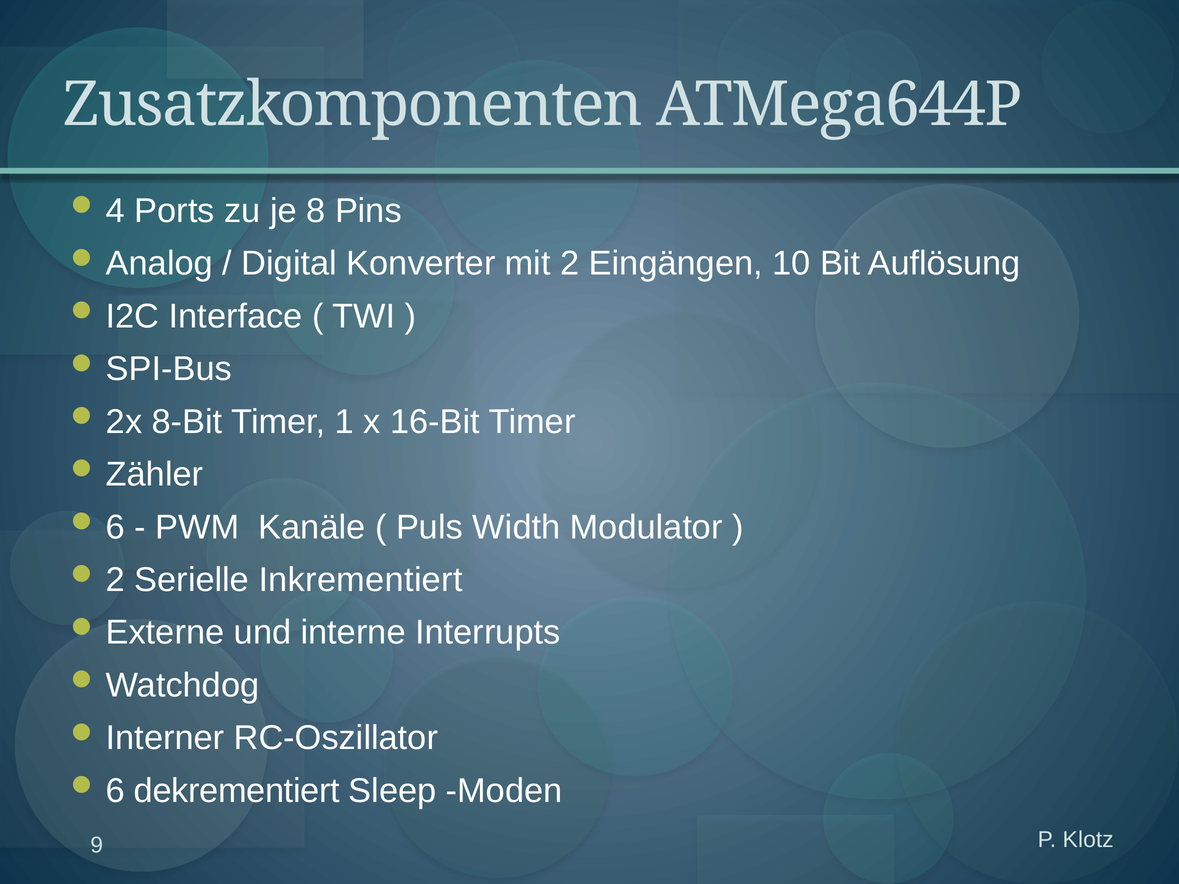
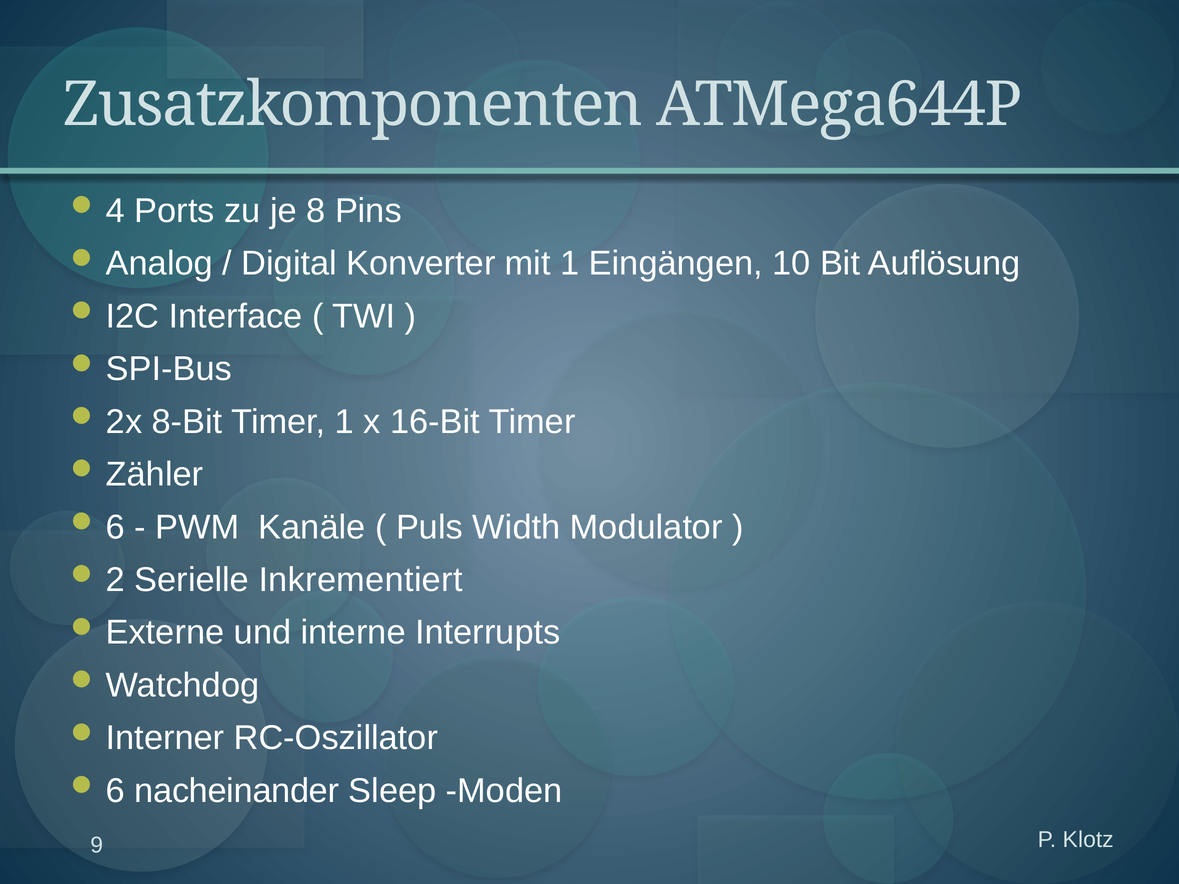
mit 2: 2 -> 1
dekrementiert: dekrementiert -> nacheinander
